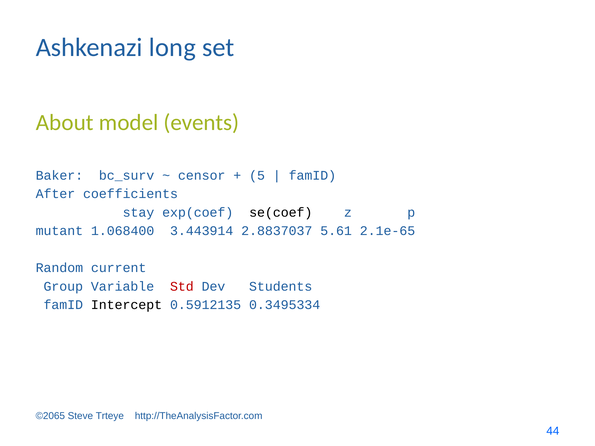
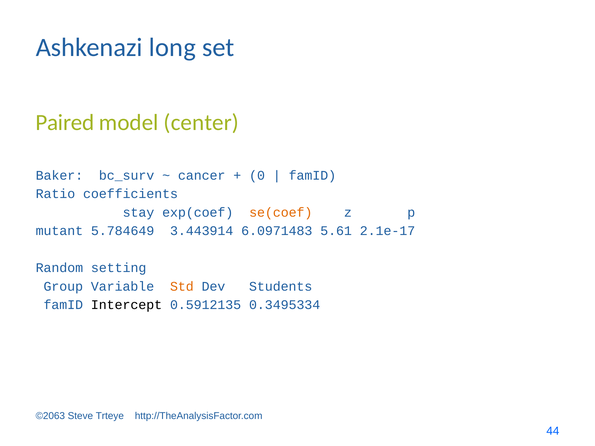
About: About -> Paired
events: events -> center
censor: censor -> cancer
5: 5 -> 0
After: After -> Ratio
se(coef colour: black -> orange
1.068400: 1.068400 -> 5.784649
2.8837037: 2.8837037 -> 6.0971483
2.1e-65: 2.1e-65 -> 2.1e-17
current: current -> setting
Std colour: red -> orange
©2065: ©2065 -> ©2063
